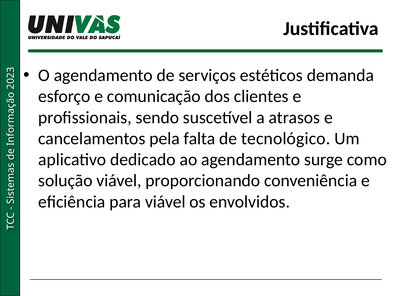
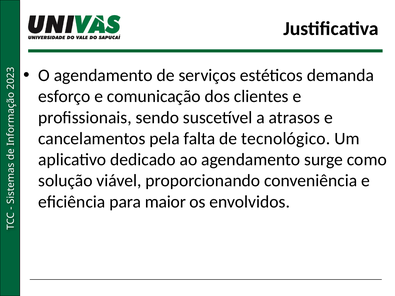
para viável: viável -> maior
